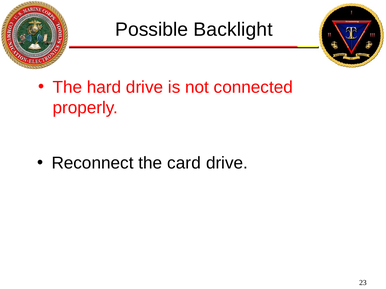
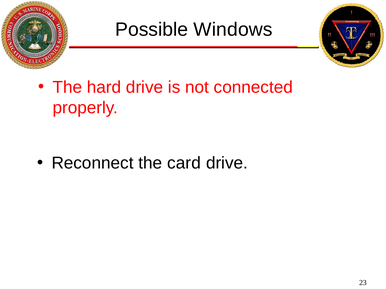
Backlight: Backlight -> Windows
